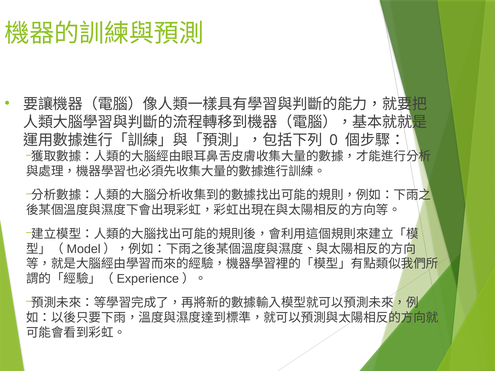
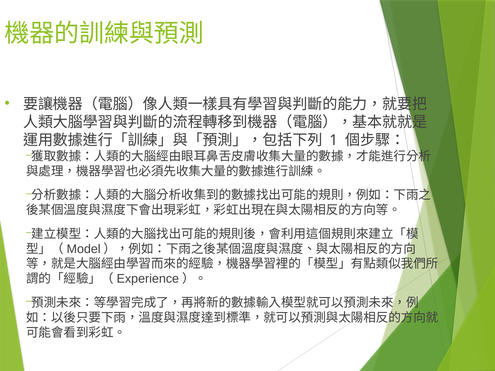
0: 0 -> 1
